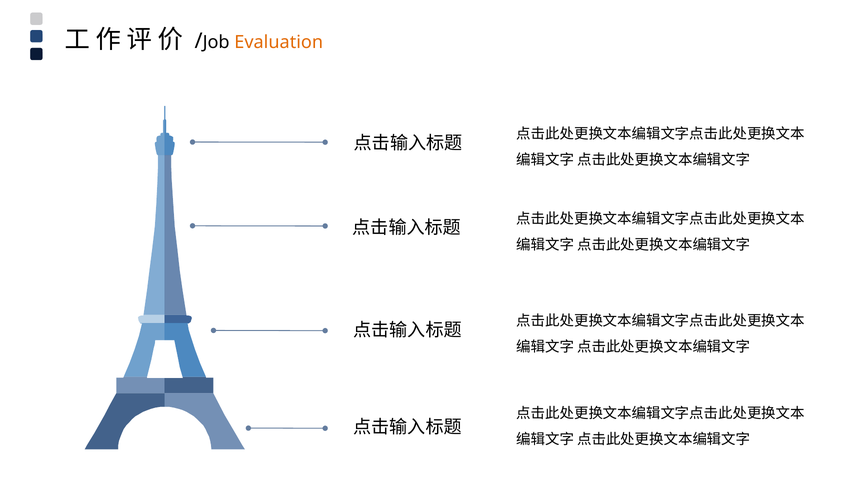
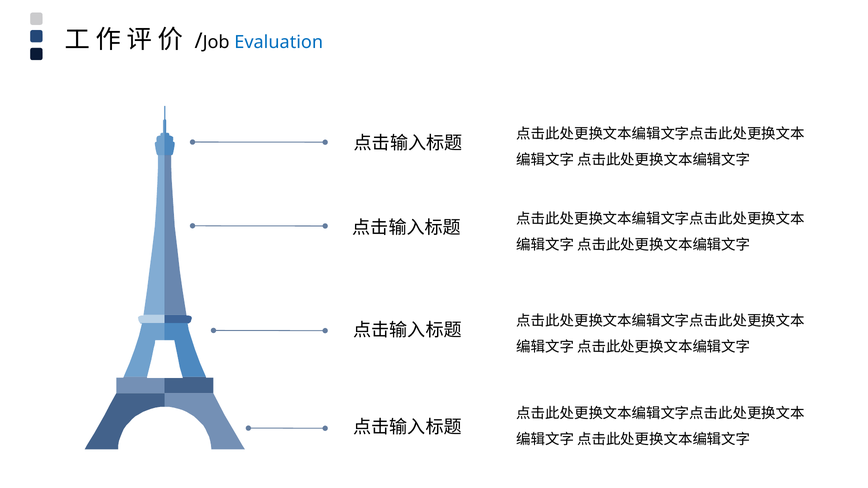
Evaluation colour: orange -> blue
